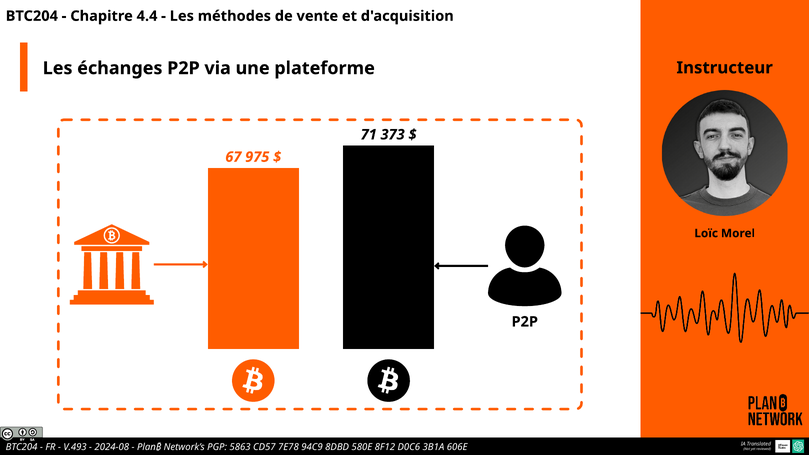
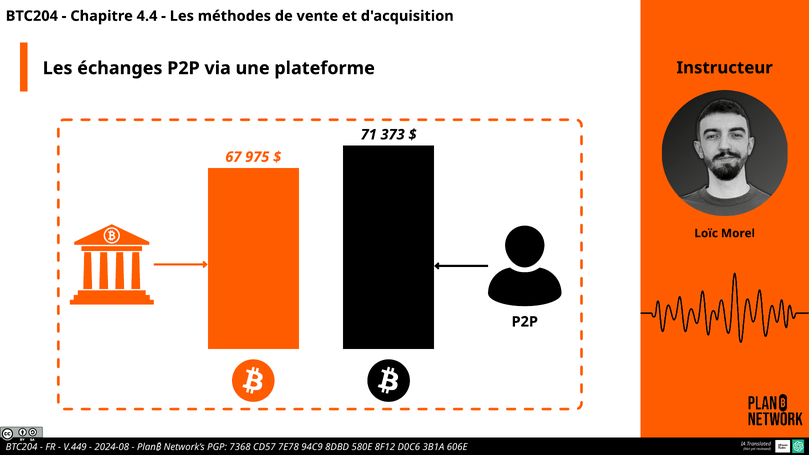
V.493: V.493 -> V.449
5863: 5863 -> 7368
